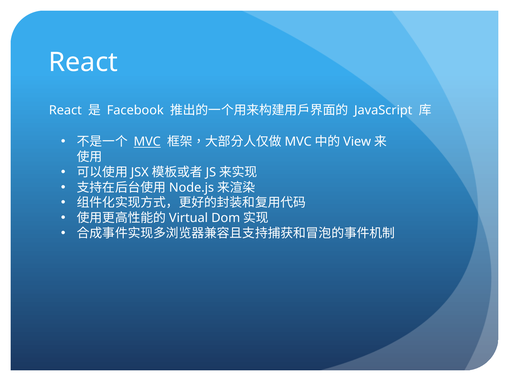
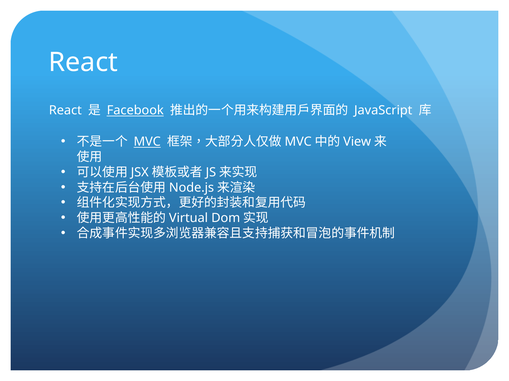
Facebook underline: none -> present
